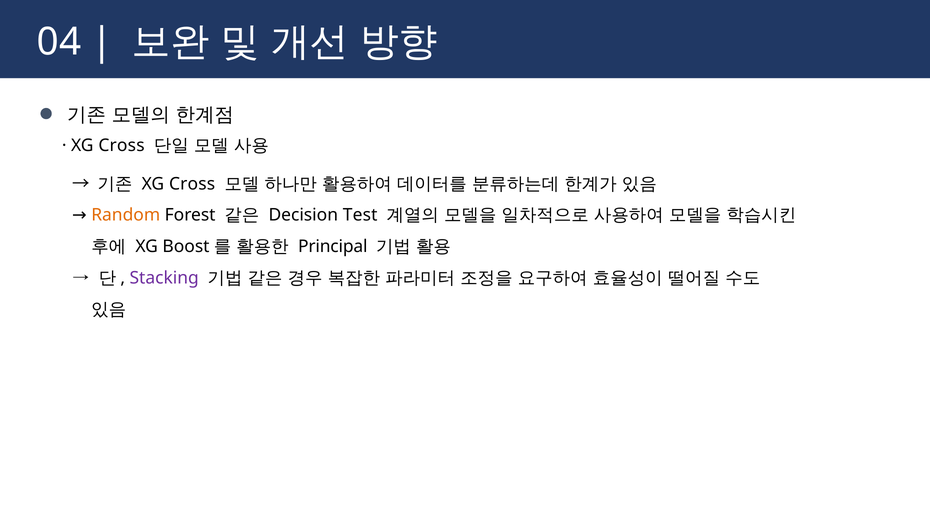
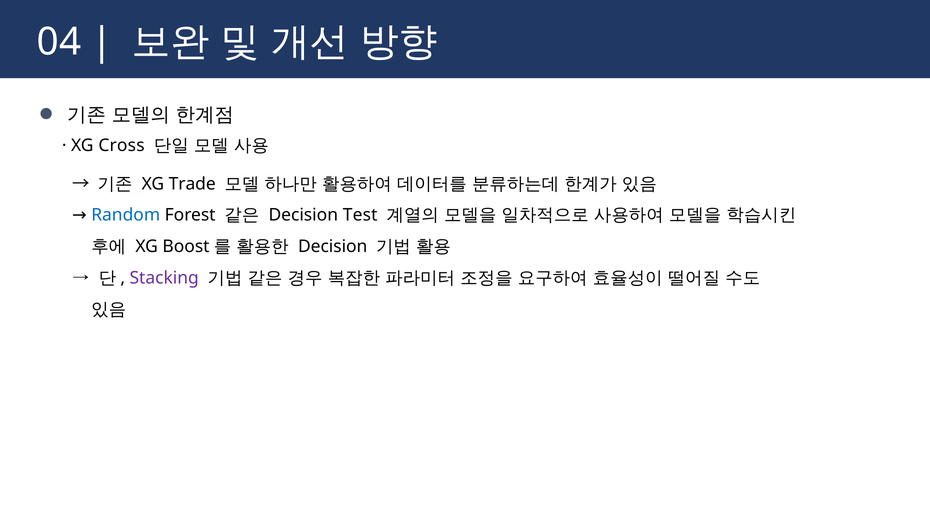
Cross at (192, 184): Cross -> Trade
Random colour: orange -> blue
Principal at (333, 247): Principal -> Decision
